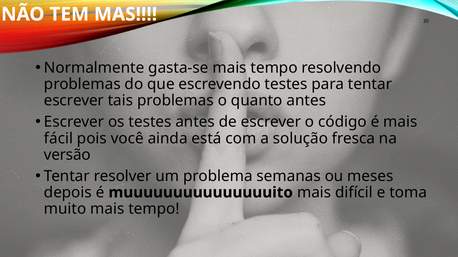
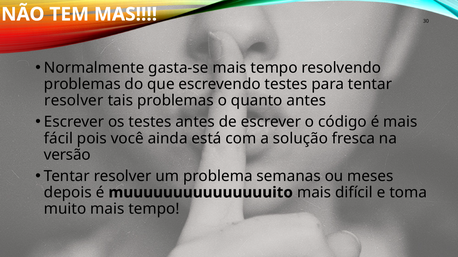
escrever at (74, 101): escrever -> resolver
